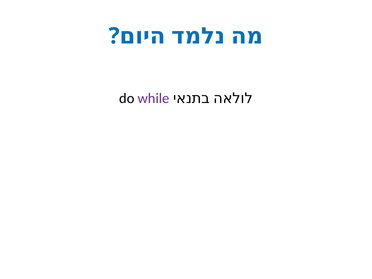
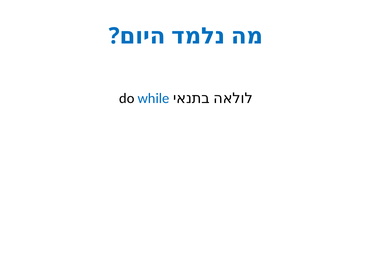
while colour: purple -> blue
